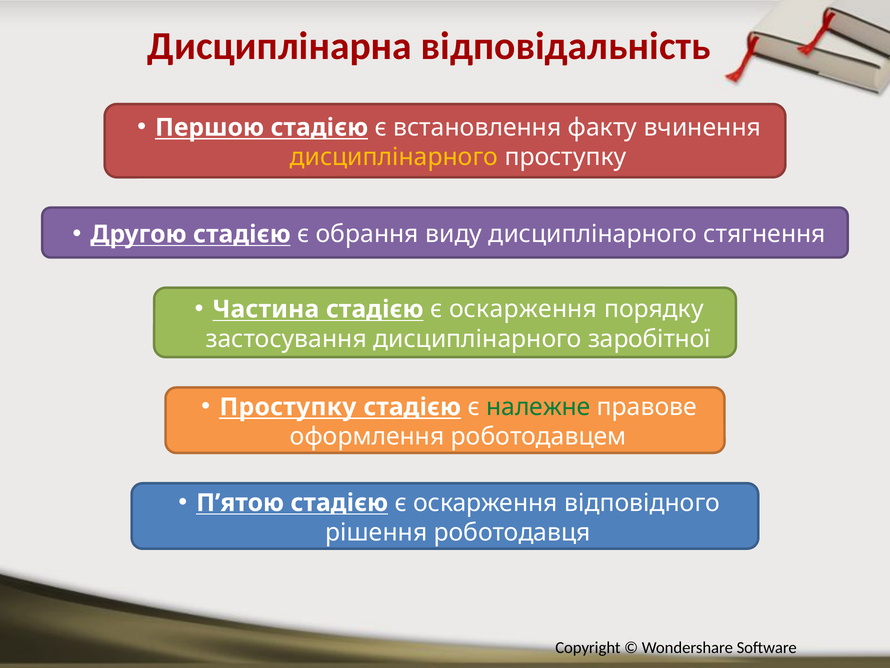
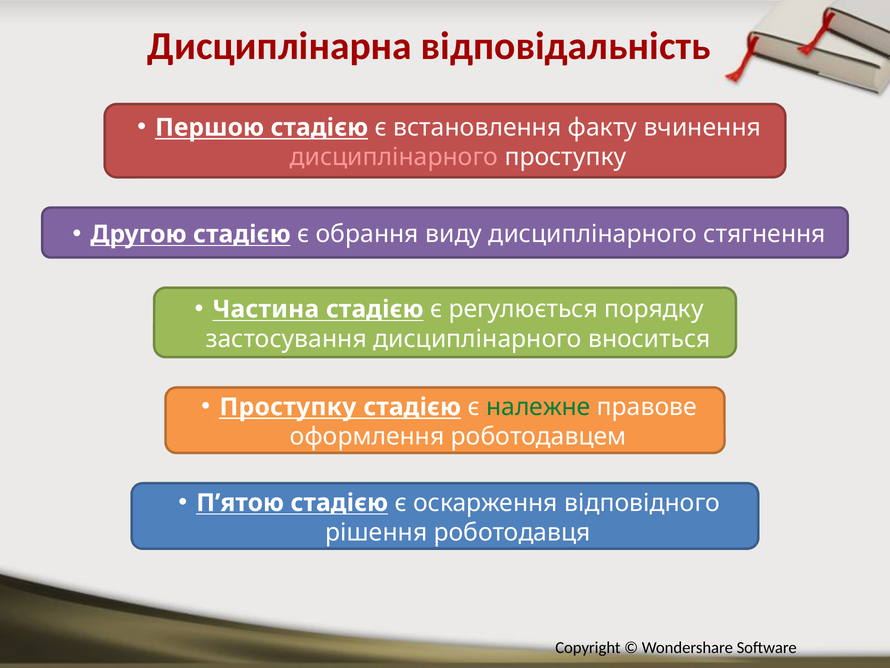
дисциплінарного at (394, 157) colour: yellow -> pink
оскарження at (523, 309): оскарження -> регулюється
заробітної: заробітної -> вноситься
